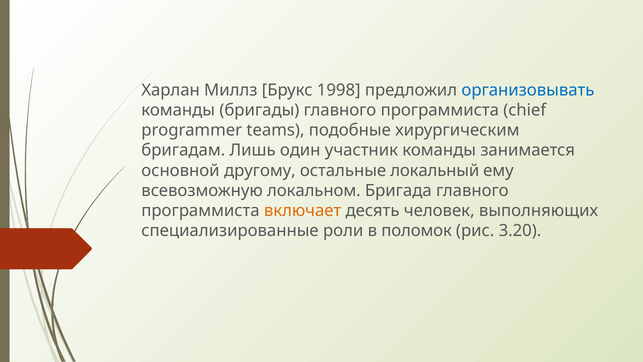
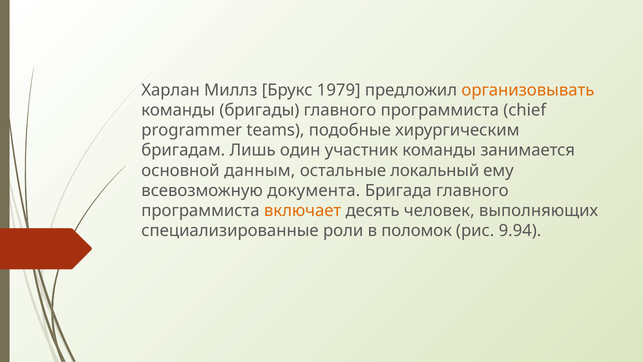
1998: 1998 -> 1979
организовывать colour: blue -> orange
другому: другому -> данным
локальном: локальном -> документа
3.20: 3.20 -> 9.94
